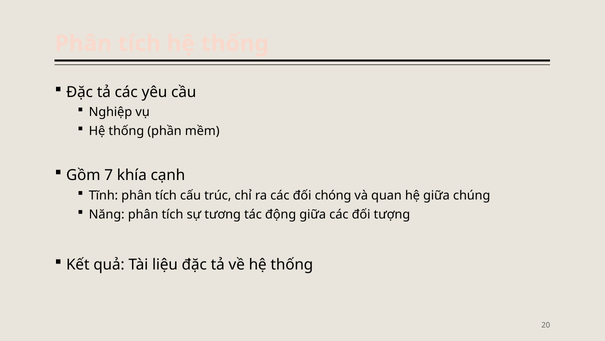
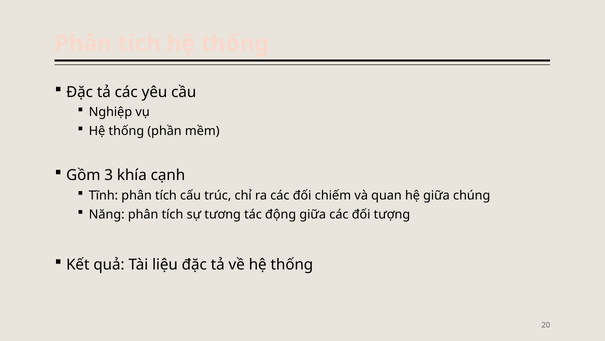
7: 7 -> 3
chóng: chóng -> chiếm
